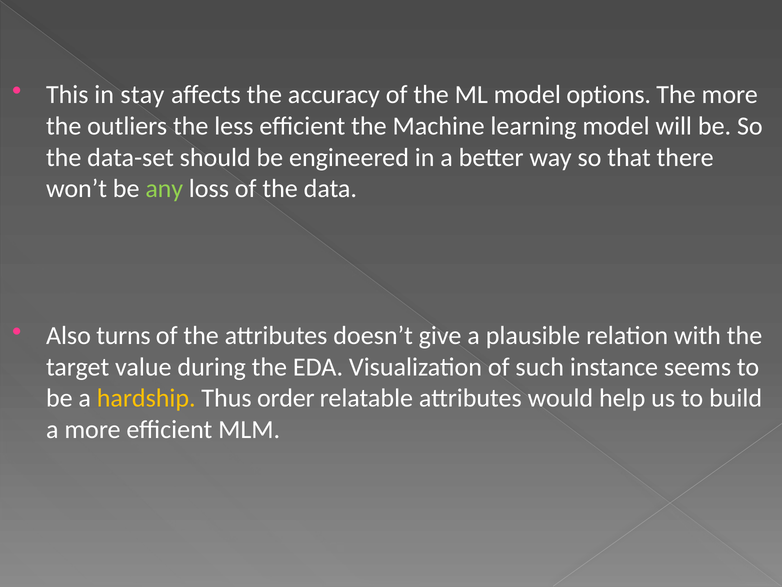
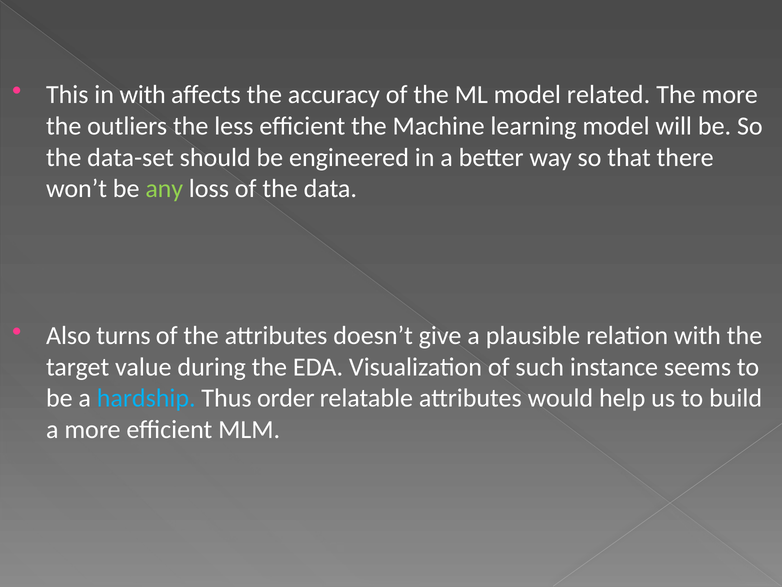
in stay: stay -> with
options: options -> related
hardship colour: yellow -> light blue
